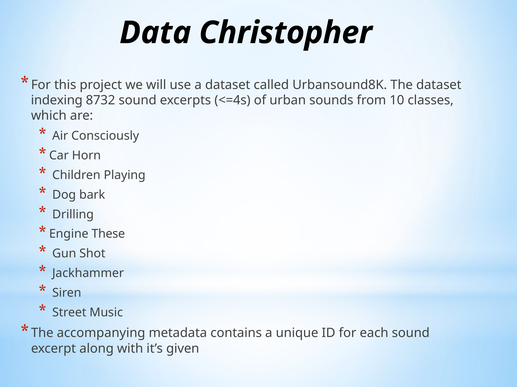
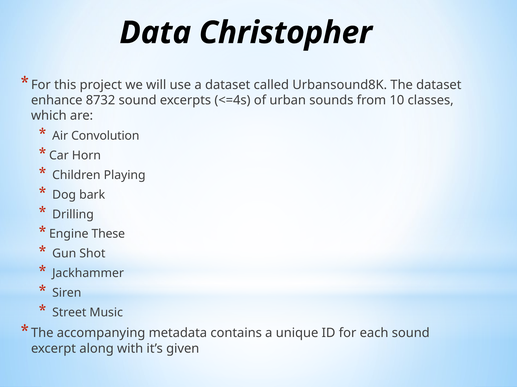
indexing: indexing -> enhance
Consciously: Consciously -> Convolution
